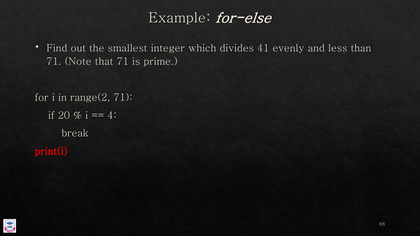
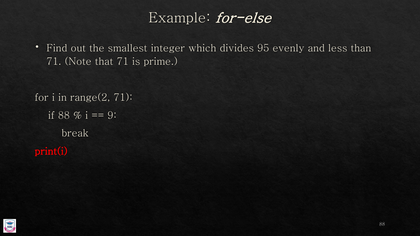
41: 41 -> 95
if 20: 20 -> 88
4: 4 -> 9
